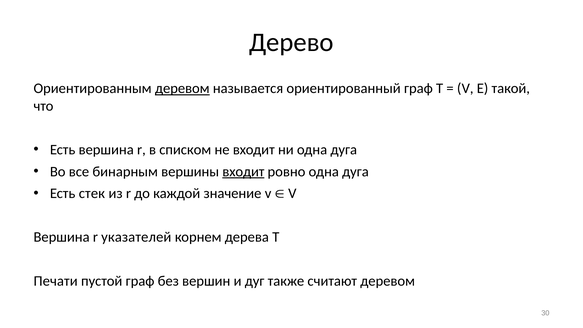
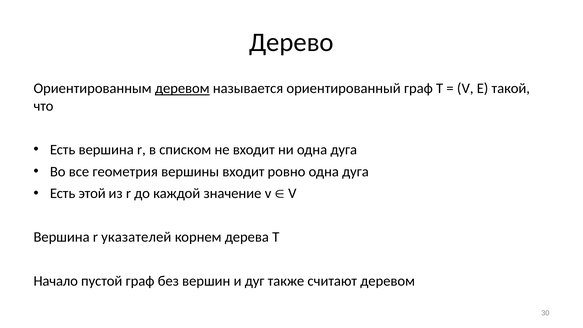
бинарным: бинарным -> геометрия
входит at (243, 172) underline: present -> none
стек: стек -> этой
Печати: Печати -> Начало
